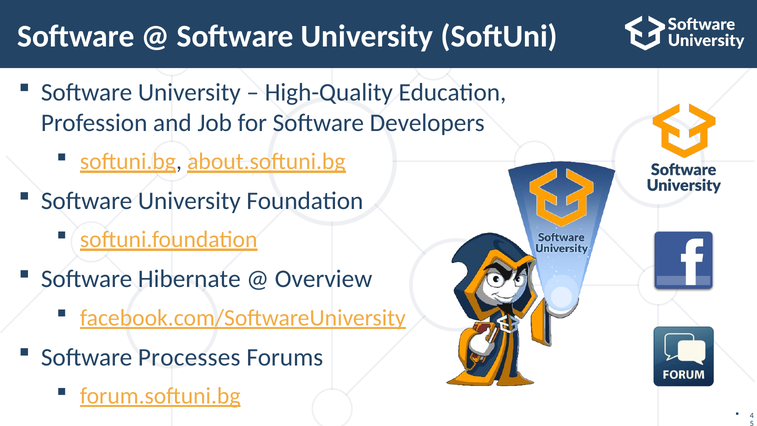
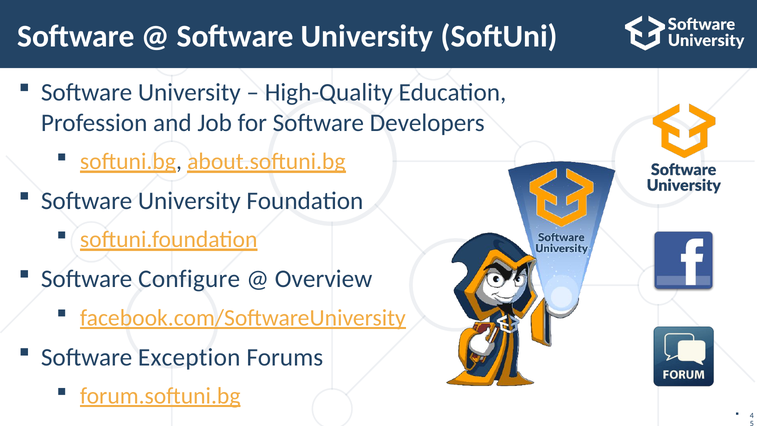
Hibernate: Hibernate -> Configure
Processes: Processes -> Exception
